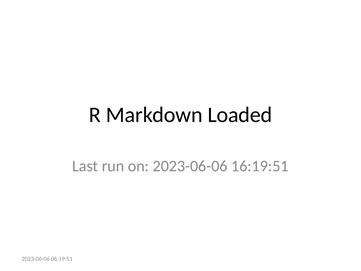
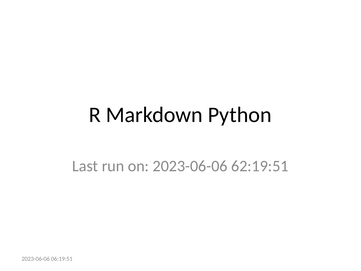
Loaded: Loaded -> Python
16:19:51: 16:19:51 -> 62:19:51
